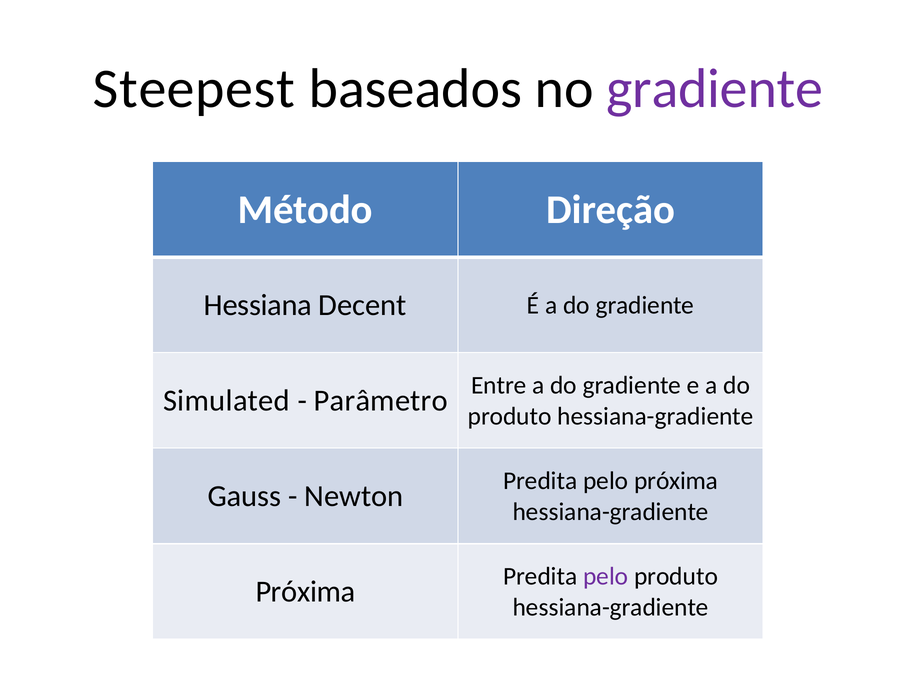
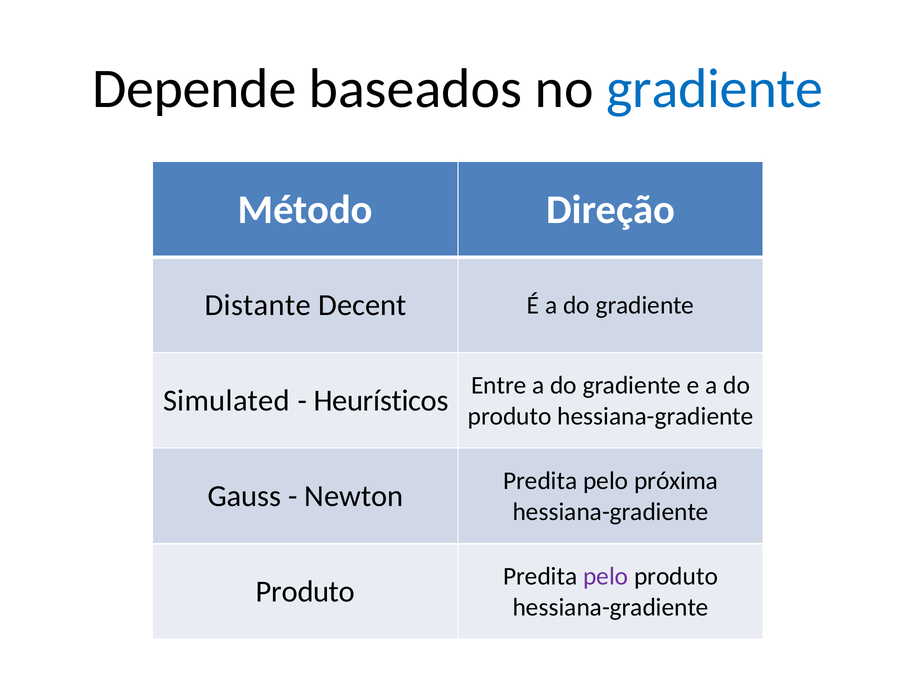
Steepest: Steepest -> Depende
gradiente at (715, 89) colour: purple -> blue
Hessiana: Hessiana -> Distante
Parâmetro: Parâmetro -> Heurísticos
Próxima at (305, 592): Próxima -> Produto
